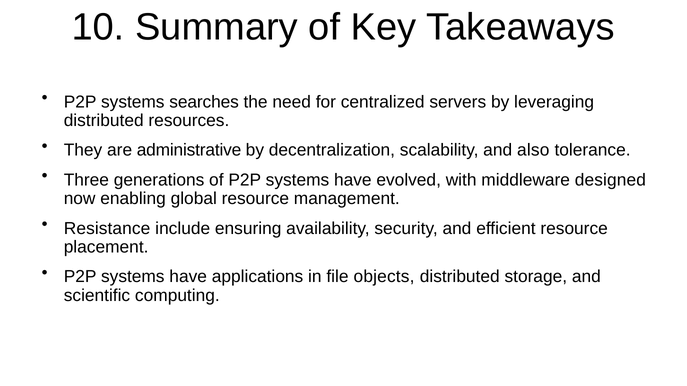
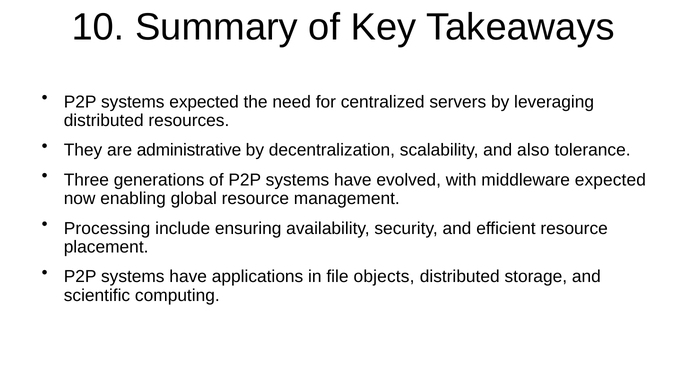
systems searches: searches -> expected
middleware designed: designed -> expected
Resistance: Resistance -> Processing
